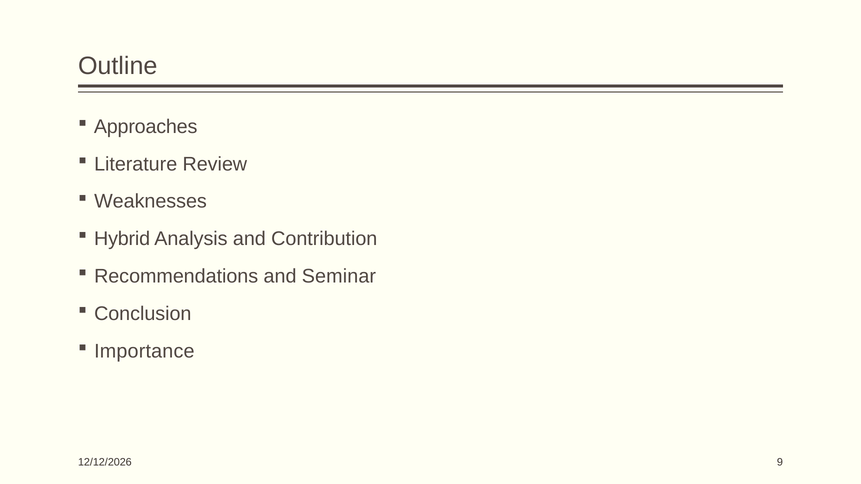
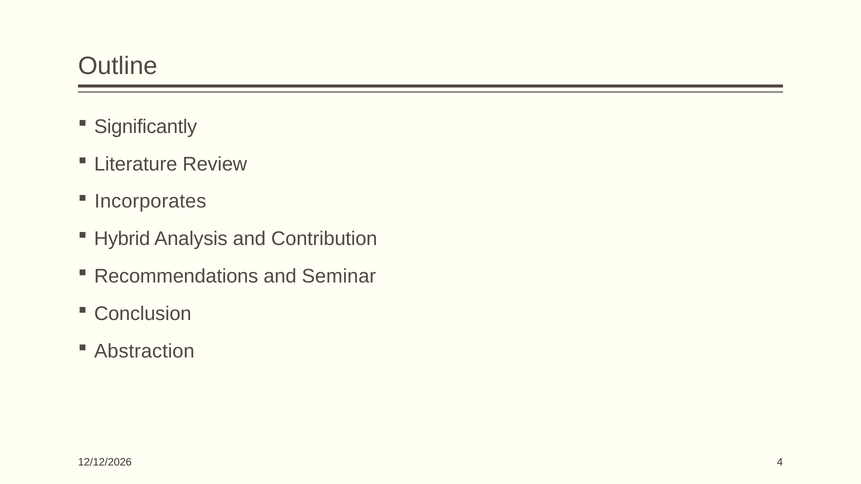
Approaches: Approaches -> Significantly
Weaknesses: Weaknesses -> Incorporates
Importance: Importance -> Abstraction
9: 9 -> 4
